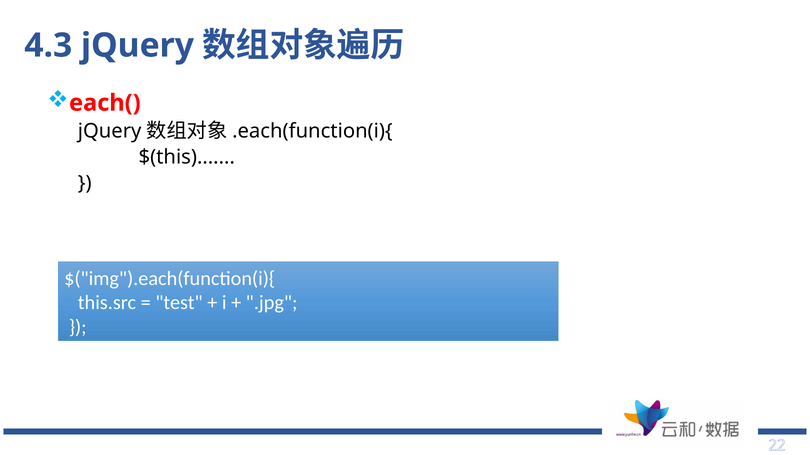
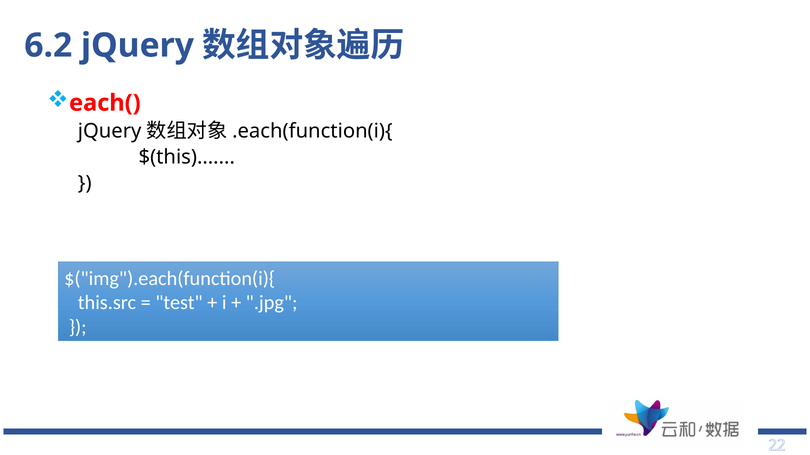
4.3: 4.3 -> 6.2
